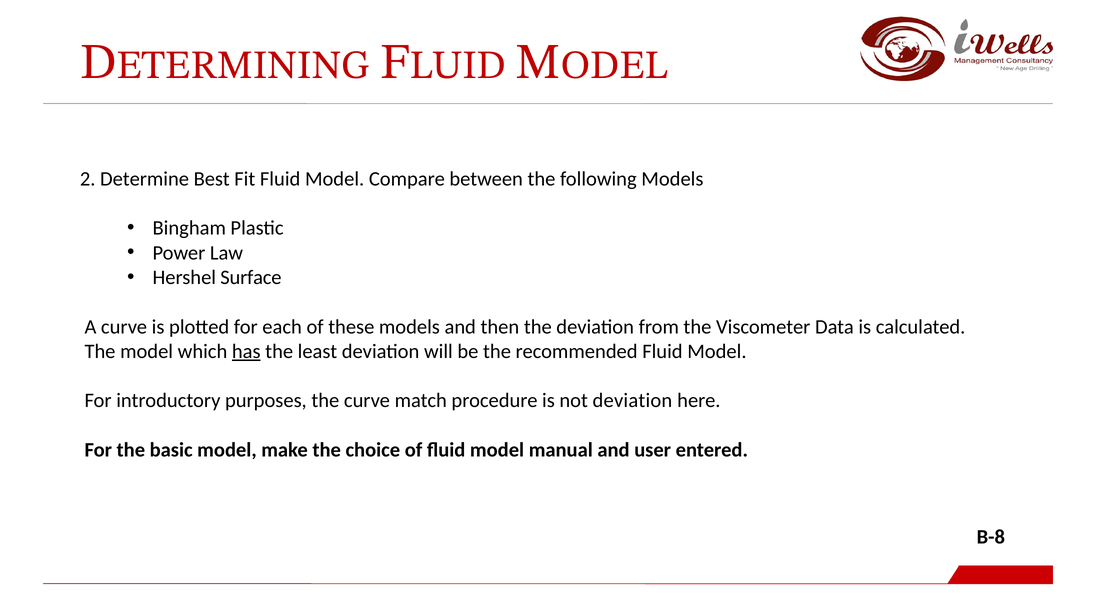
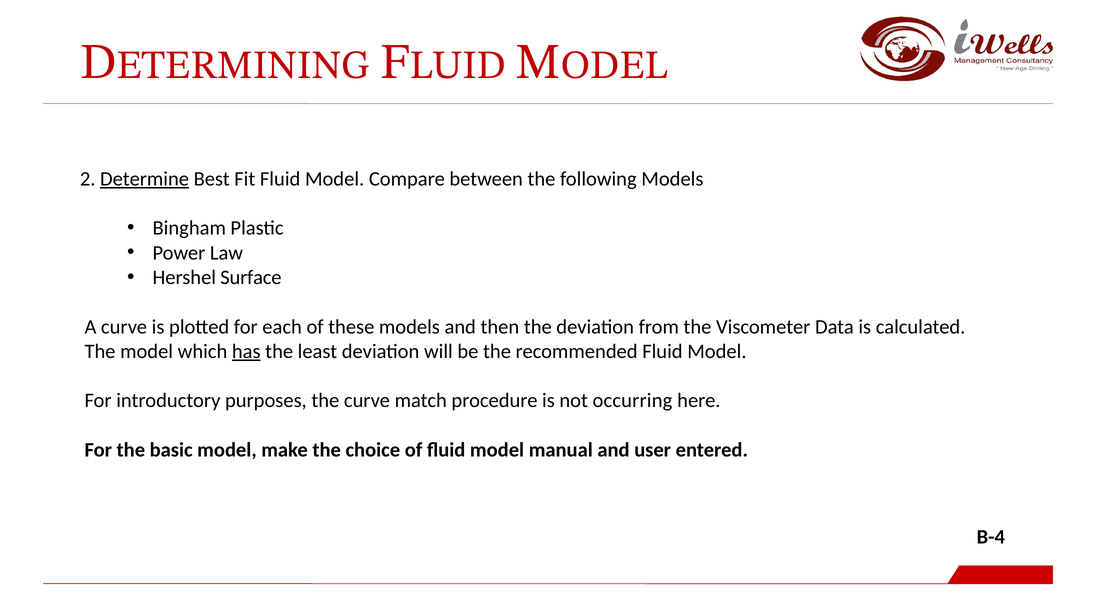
Determine underline: none -> present
not deviation: deviation -> occurring
B-8: B-8 -> B-4
